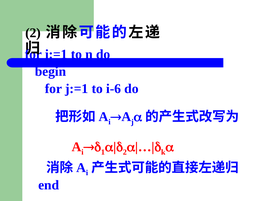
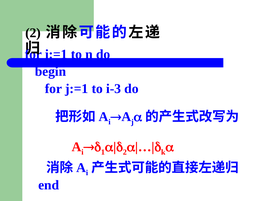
i-6: i-6 -> i-3
